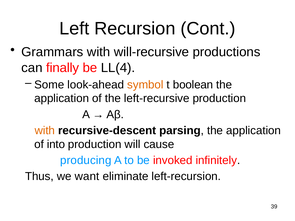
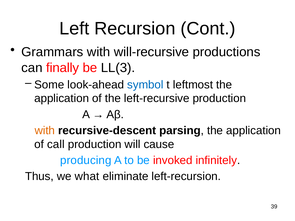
LL(4: LL(4 -> LL(3
symbol colour: orange -> blue
boolean: boolean -> leftmost
into: into -> call
want: want -> what
